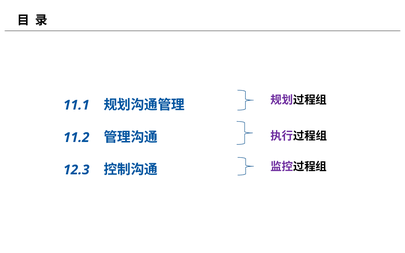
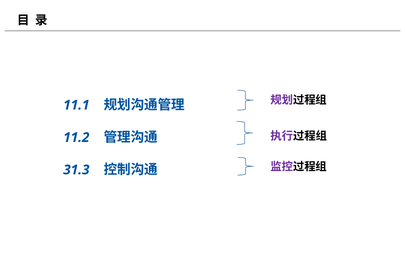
12.3: 12.3 -> 31.3
